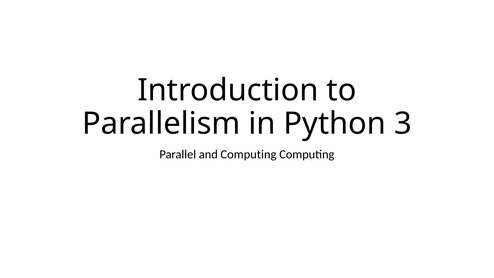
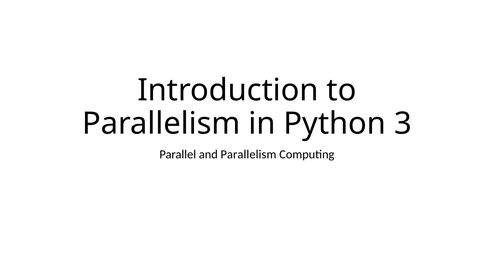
and Computing: Computing -> Parallelism
